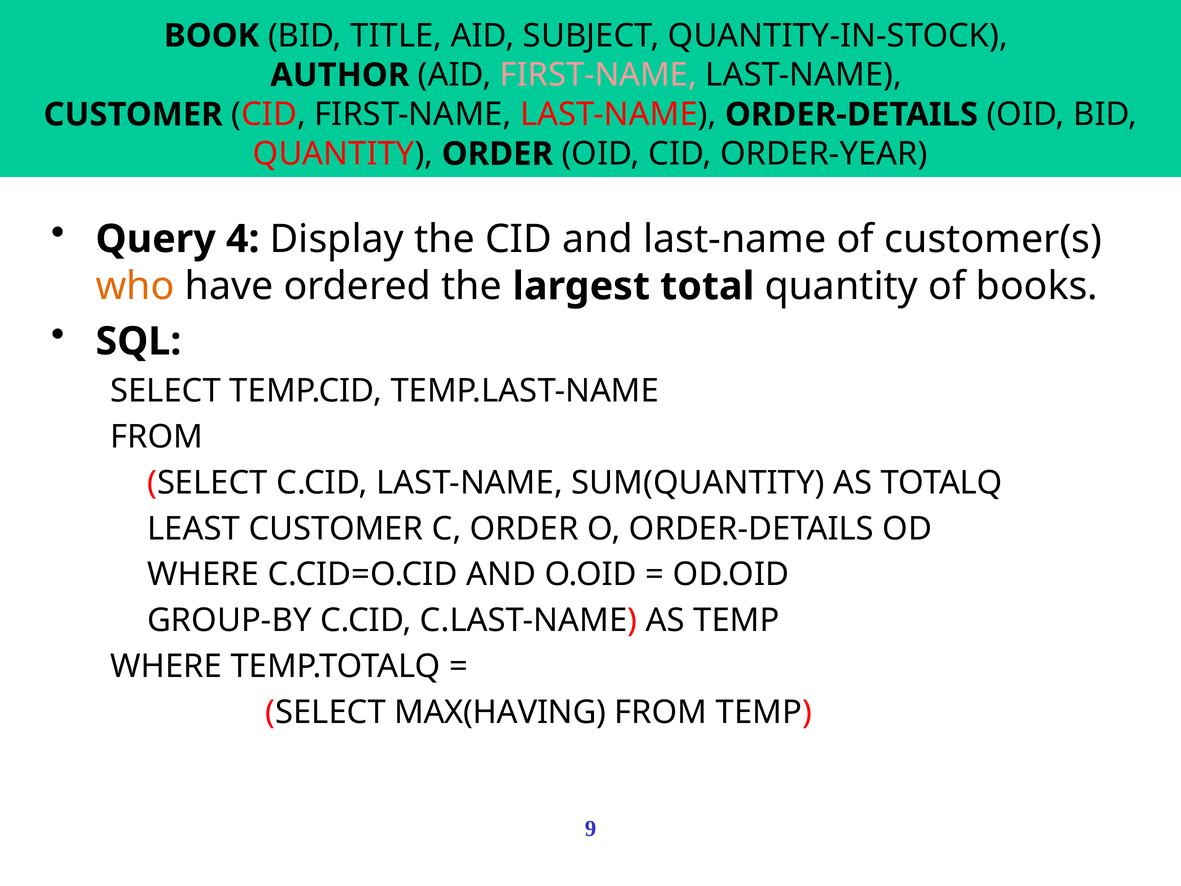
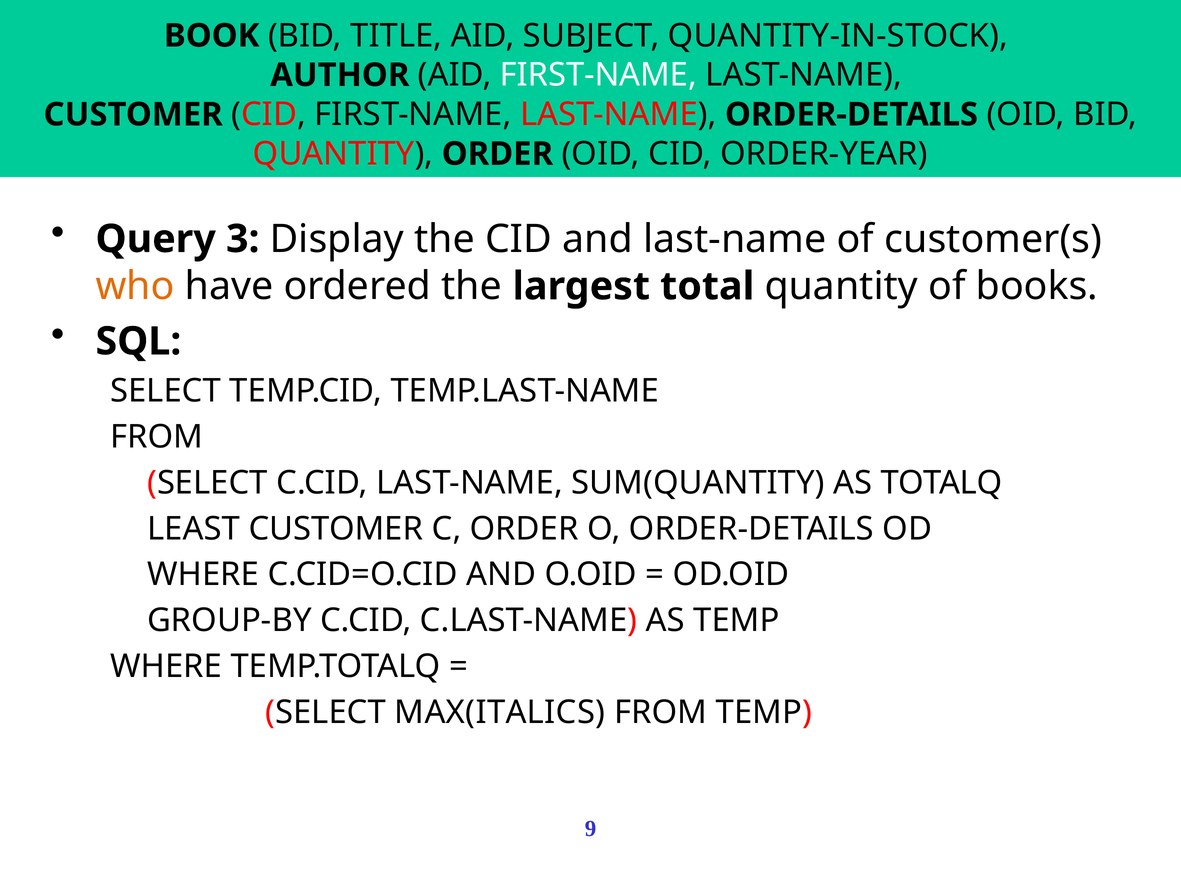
FIRST-NAME at (598, 75) colour: pink -> white
4: 4 -> 3
MAX(HAVING: MAX(HAVING -> MAX(ITALICS
